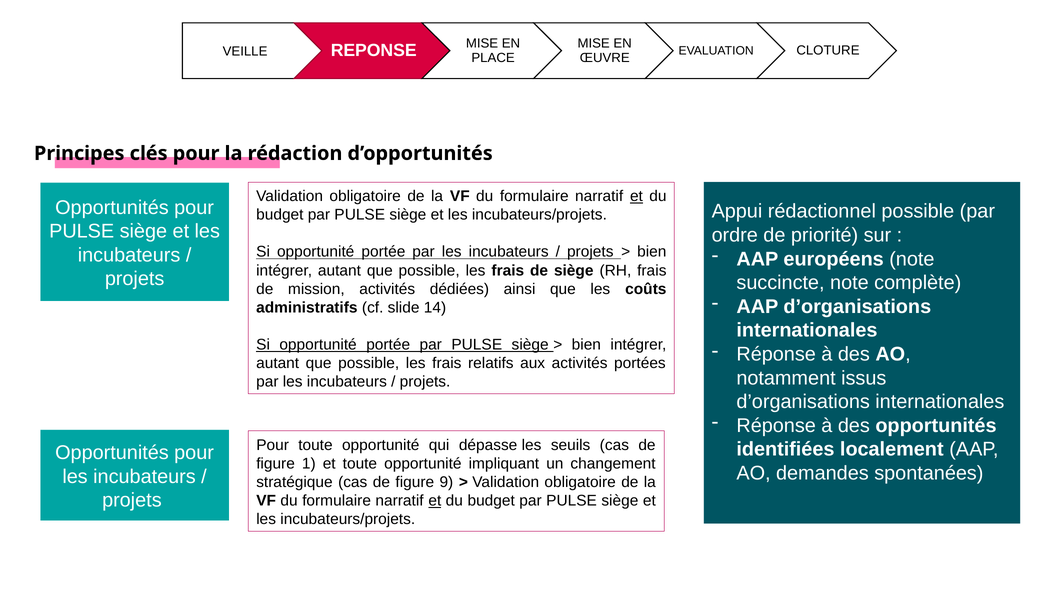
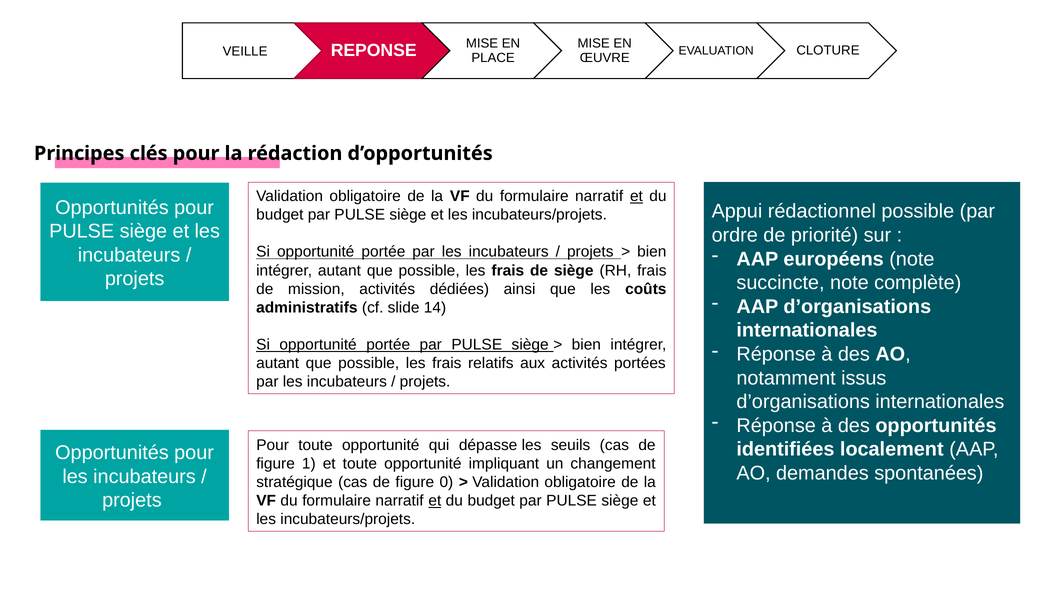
9: 9 -> 0
